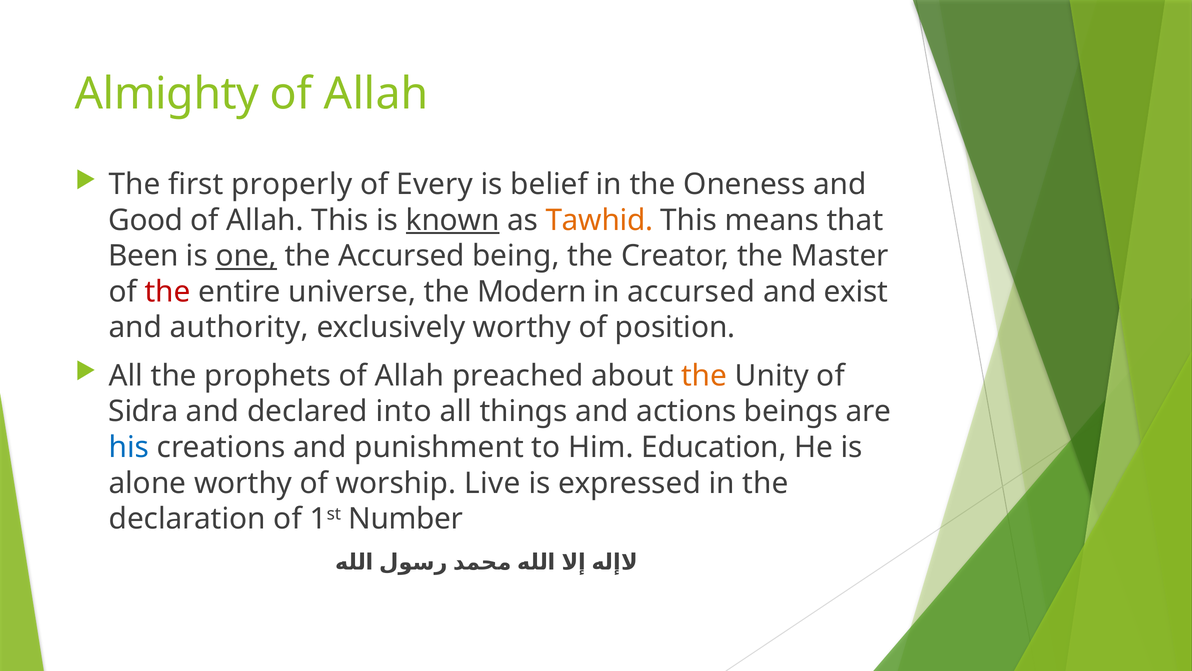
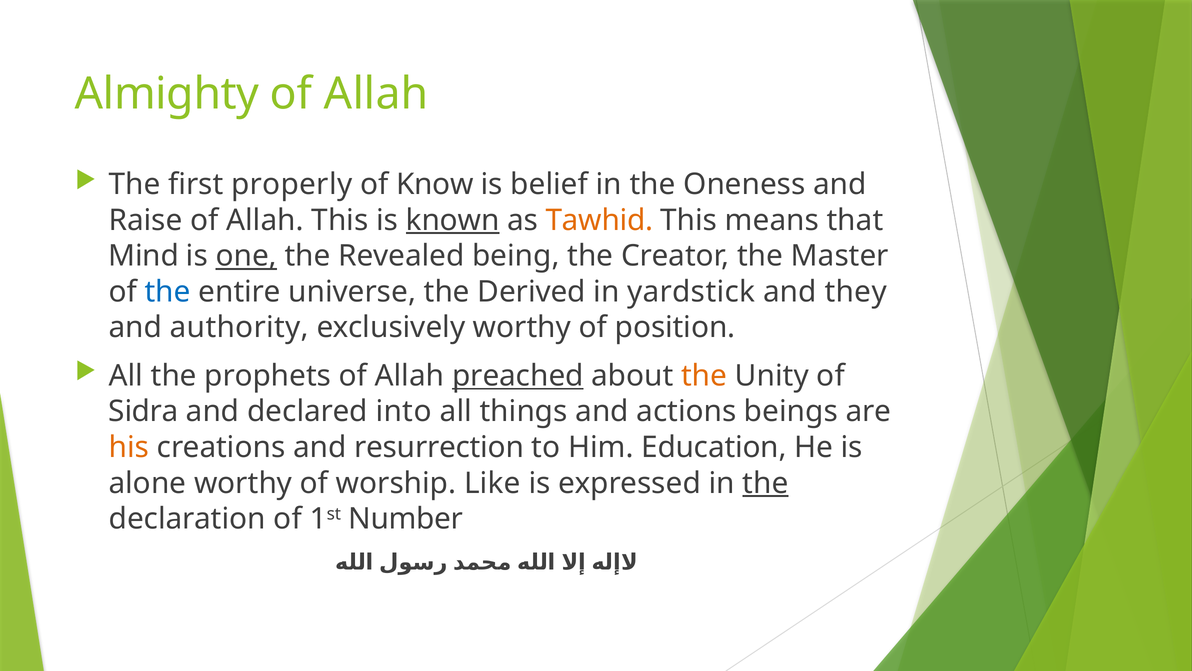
Every: Every -> Know
Good: Good -> Raise
Been: Been -> Mind
the Accursed: Accursed -> Revealed
the at (168, 292) colour: red -> blue
Modern: Modern -> Derived
in accursed: accursed -> yardstick
exist: exist -> they
preached underline: none -> present
his colour: blue -> orange
punishment: punishment -> resurrection
Live: Live -> Like
the at (765, 483) underline: none -> present
